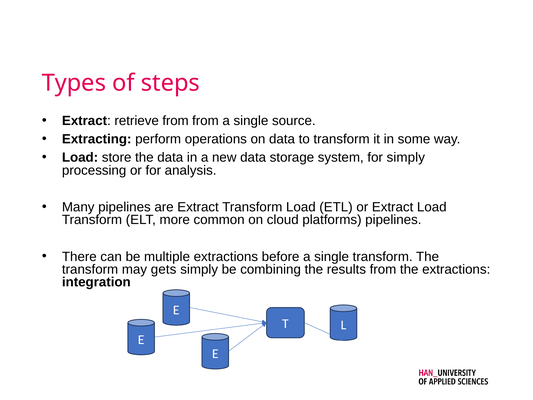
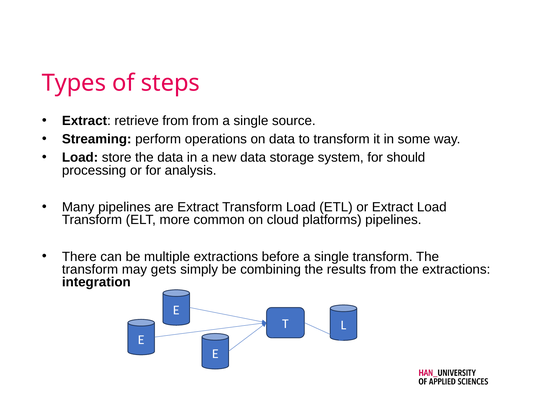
Extracting: Extracting -> Streaming
for simply: simply -> should
